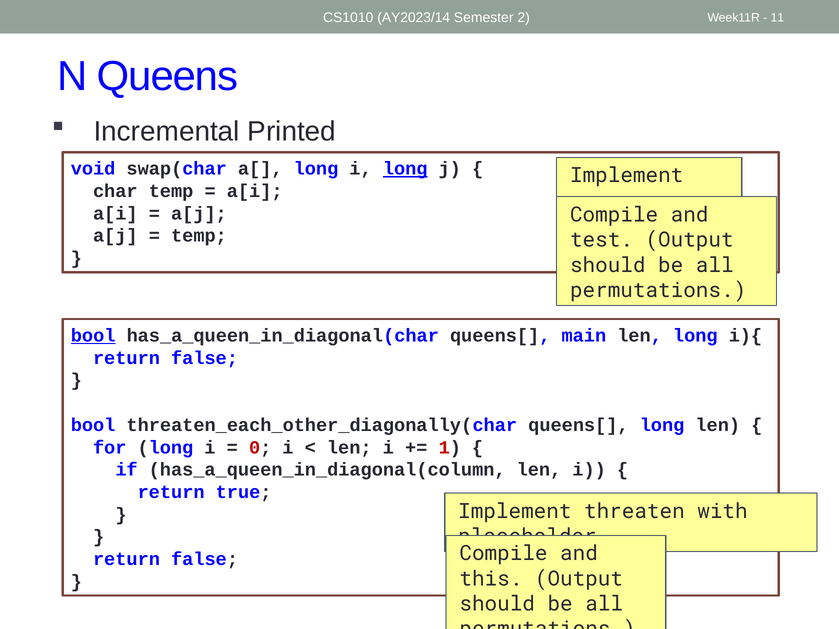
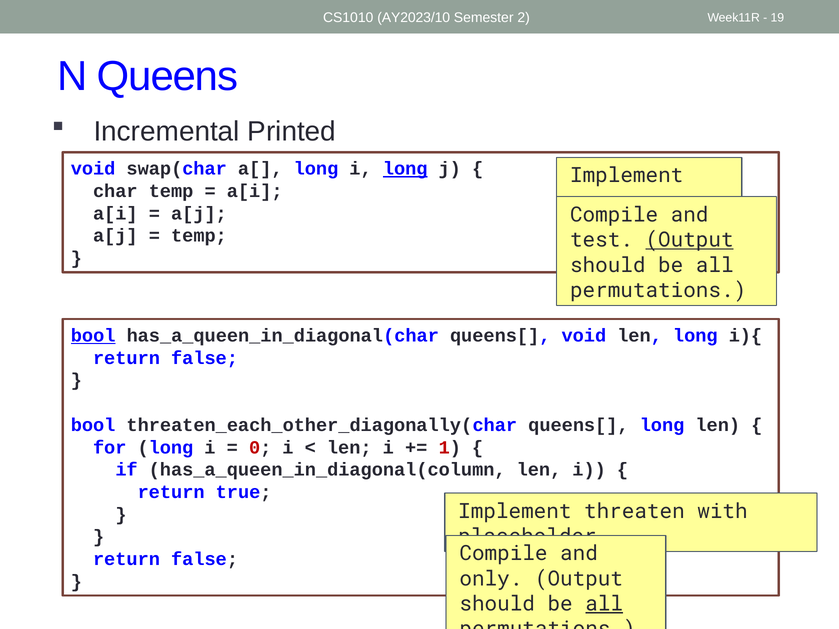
AY2023/14: AY2023/14 -> AY2023/10
11: 11 -> 19
Output at (690, 240) underline: none -> present
queens[ main: main -> void
this: this -> only
all at (604, 604) underline: none -> present
